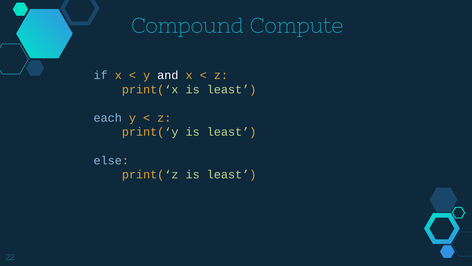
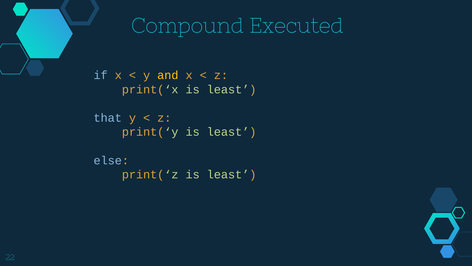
Compute: Compute -> Executed
and colour: white -> yellow
each: each -> that
